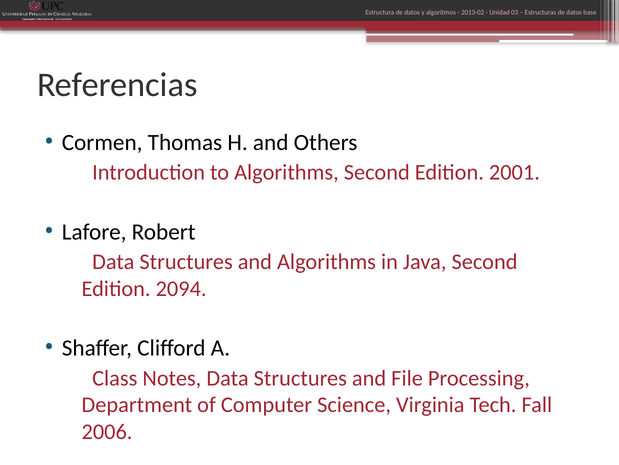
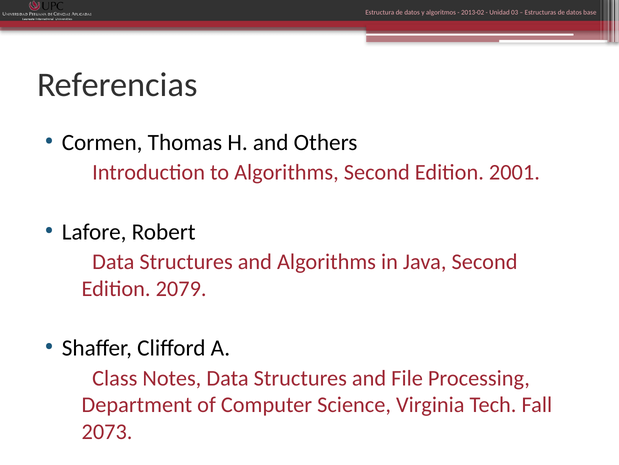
2094: 2094 -> 2079
2006: 2006 -> 2073
